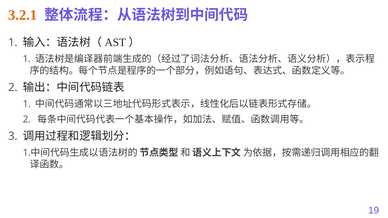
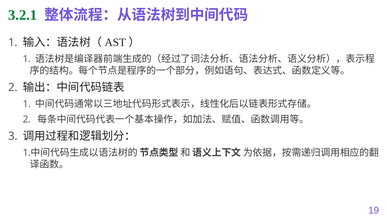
3.2.1 colour: orange -> green
